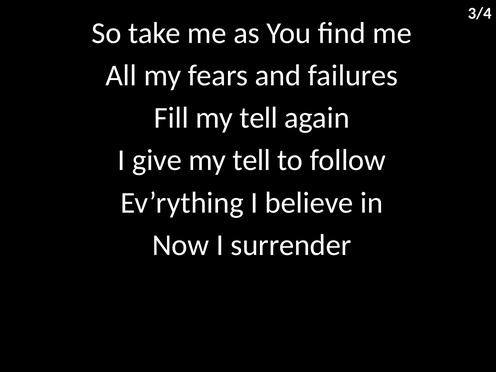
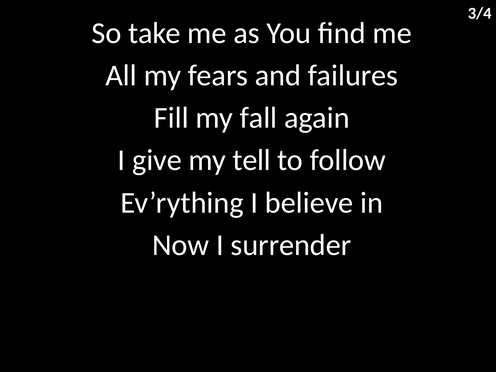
Fill my tell: tell -> fall
